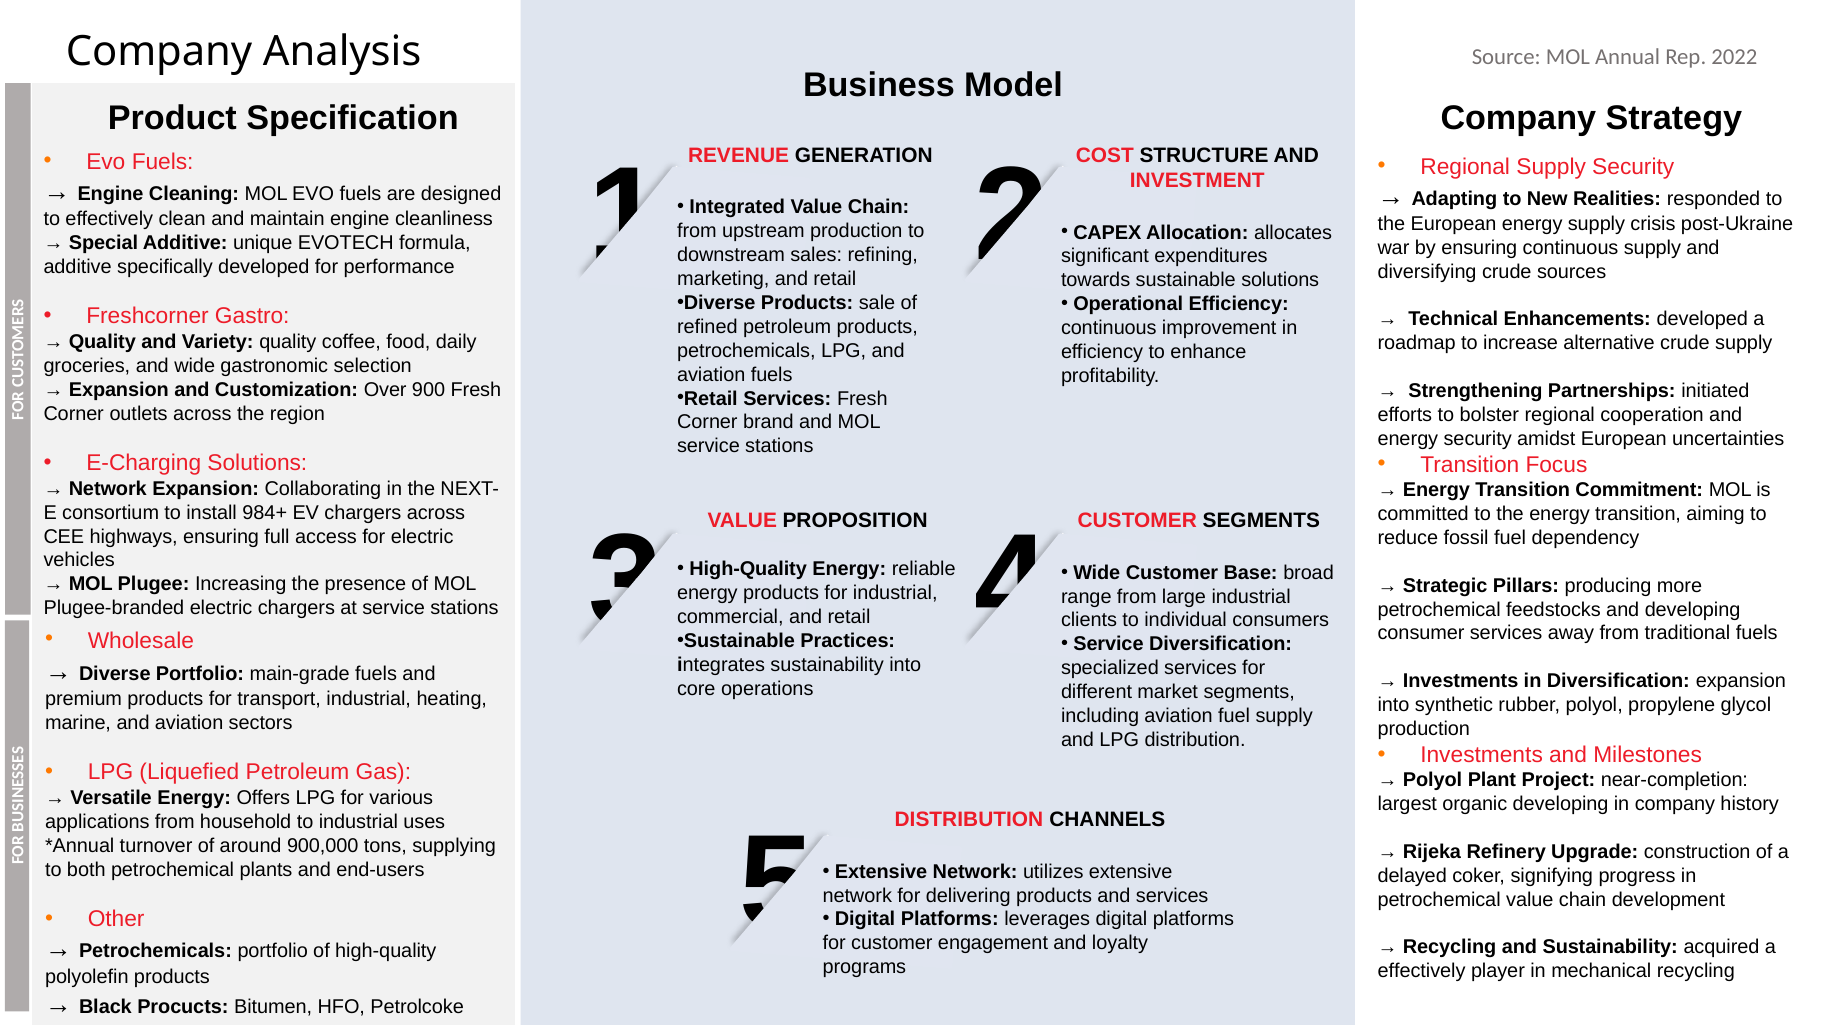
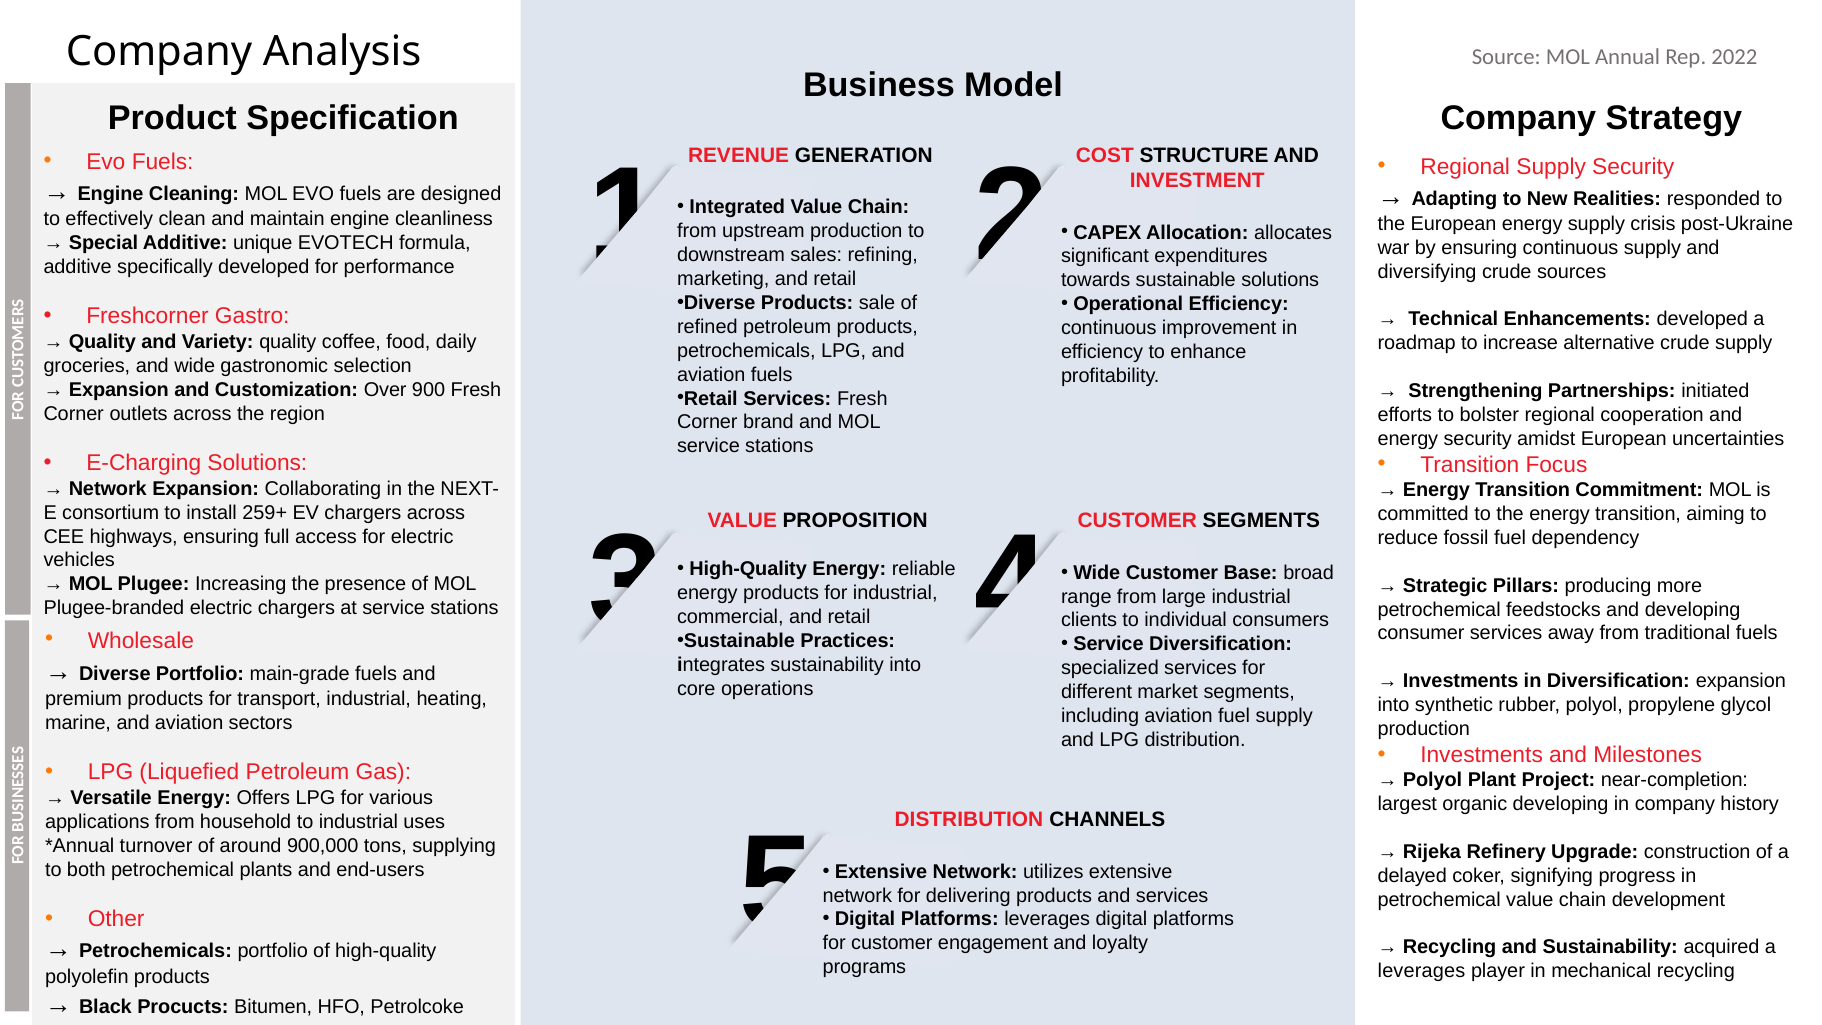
984+: 984+ -> 259+
effectively at (1422, 971): effectively -> leverages
